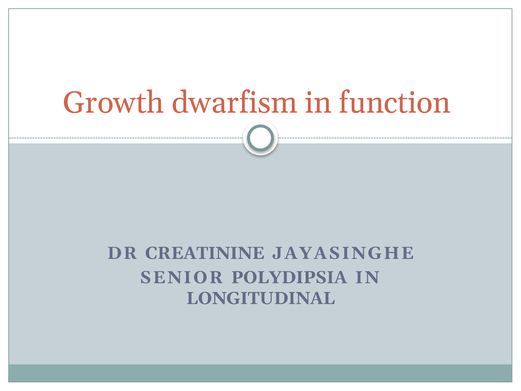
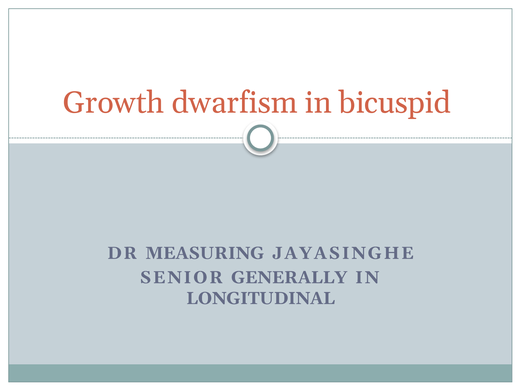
function: function -> bicuspid
CREATININE: CREATININE -> MEASURING
POLYDIPSIA: POLYDIPSIA -> GENERALLY
